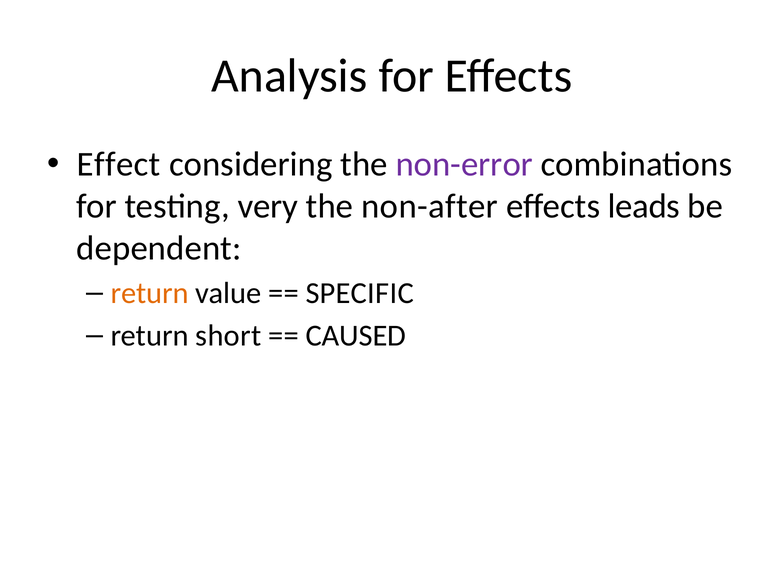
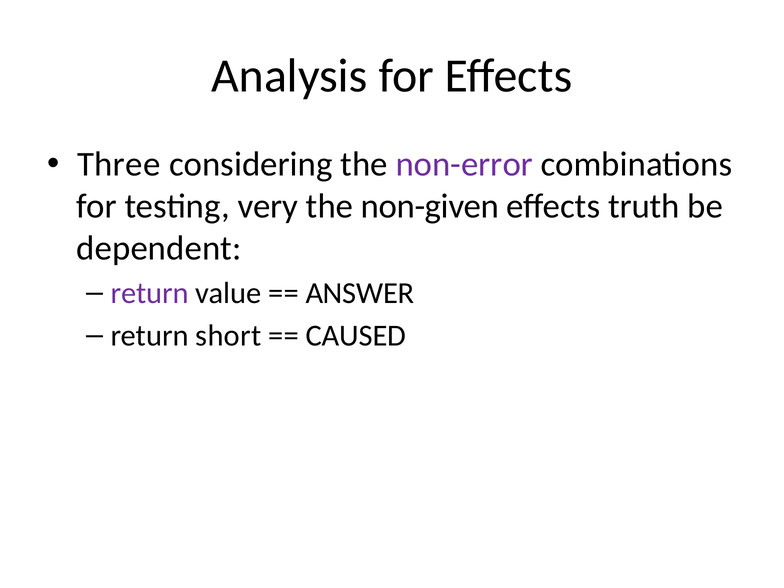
Effect: Effect -> Three
non-after: non-after -> non-given
leads: leads -> truth
return at (150, 293) colour: orange -> purple
SPECIFIC: SPECIFIC -> ANSWER
